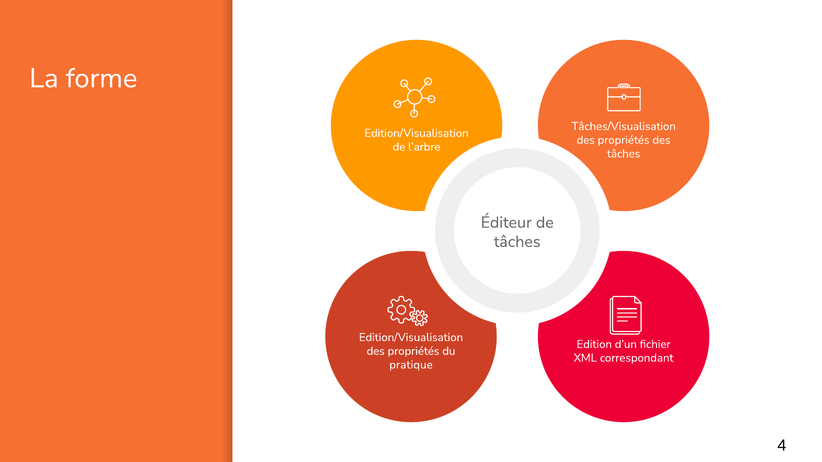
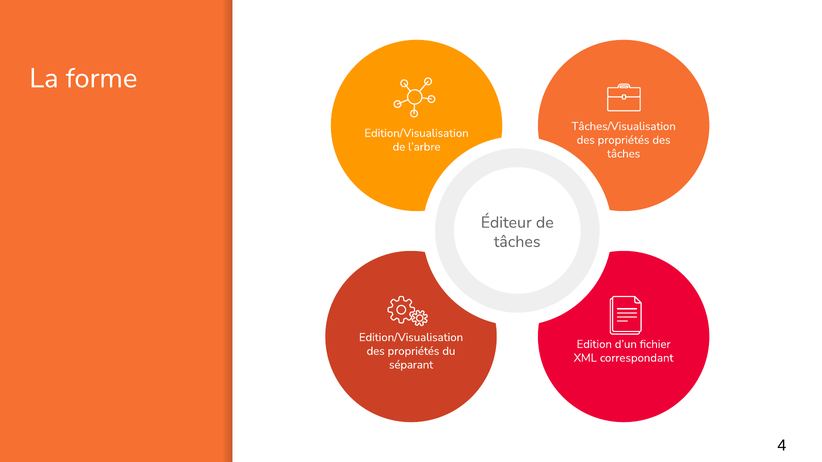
pratique: pratique -> séparant
